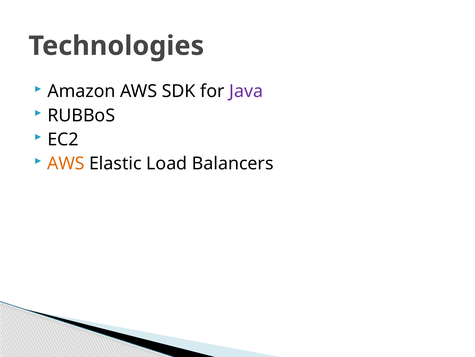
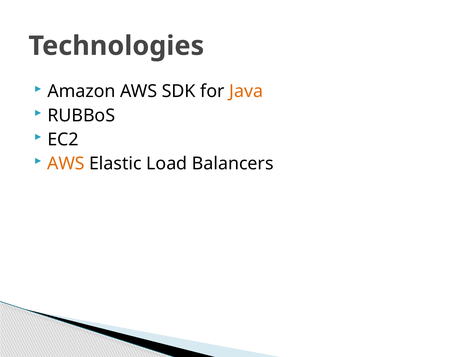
Java colour: purple -> orange
